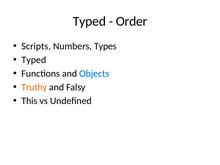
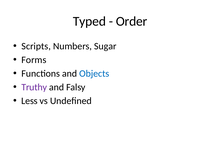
Types: Types -> Sugar
Typed at (34, 60): Typed -> Forms
Truthy colour: orange -> purple
This: This -> Less
